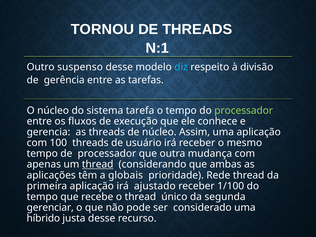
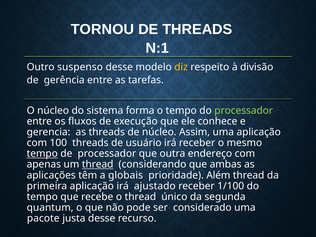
diz colour: light blue -> yellow
tarefa: tarefa -> forma
tempo at (42, 154) underline: none -> present
mudança: mudança -> endereço
Rede: Rede -> Além
gerenciar: gerenciar -> quantum
híbrido: híbrido -> pacote
